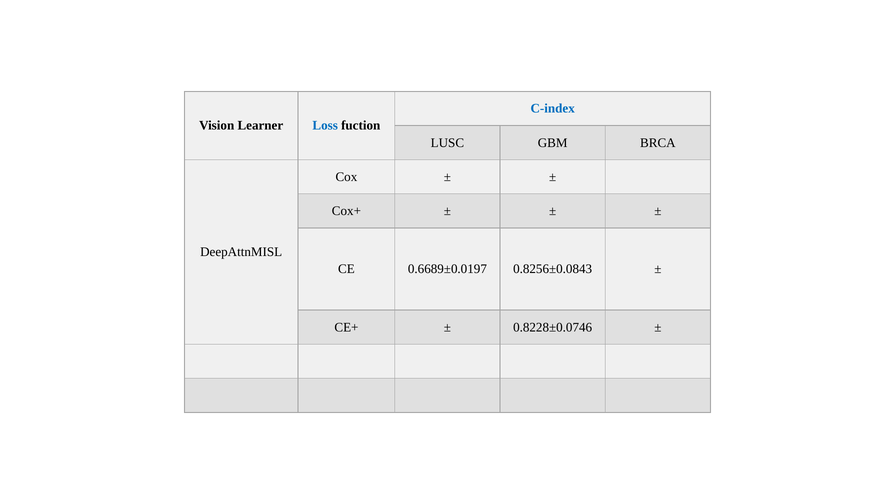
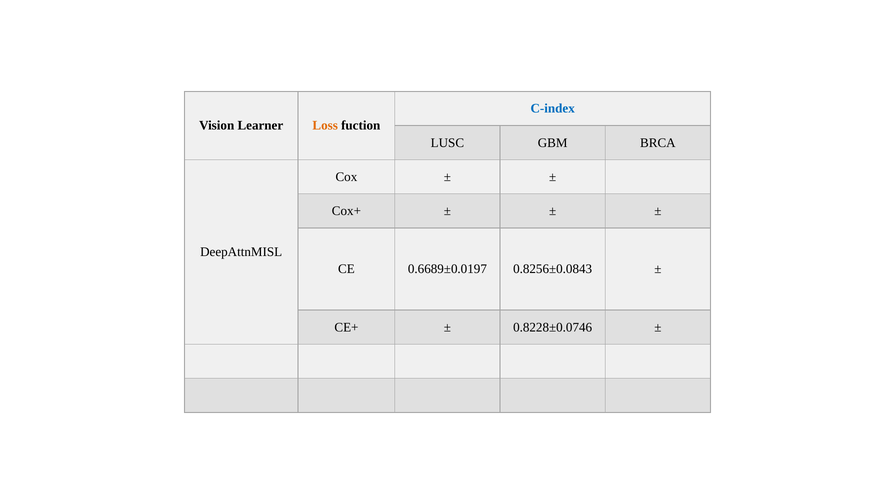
Loss colour: blue -> orange
